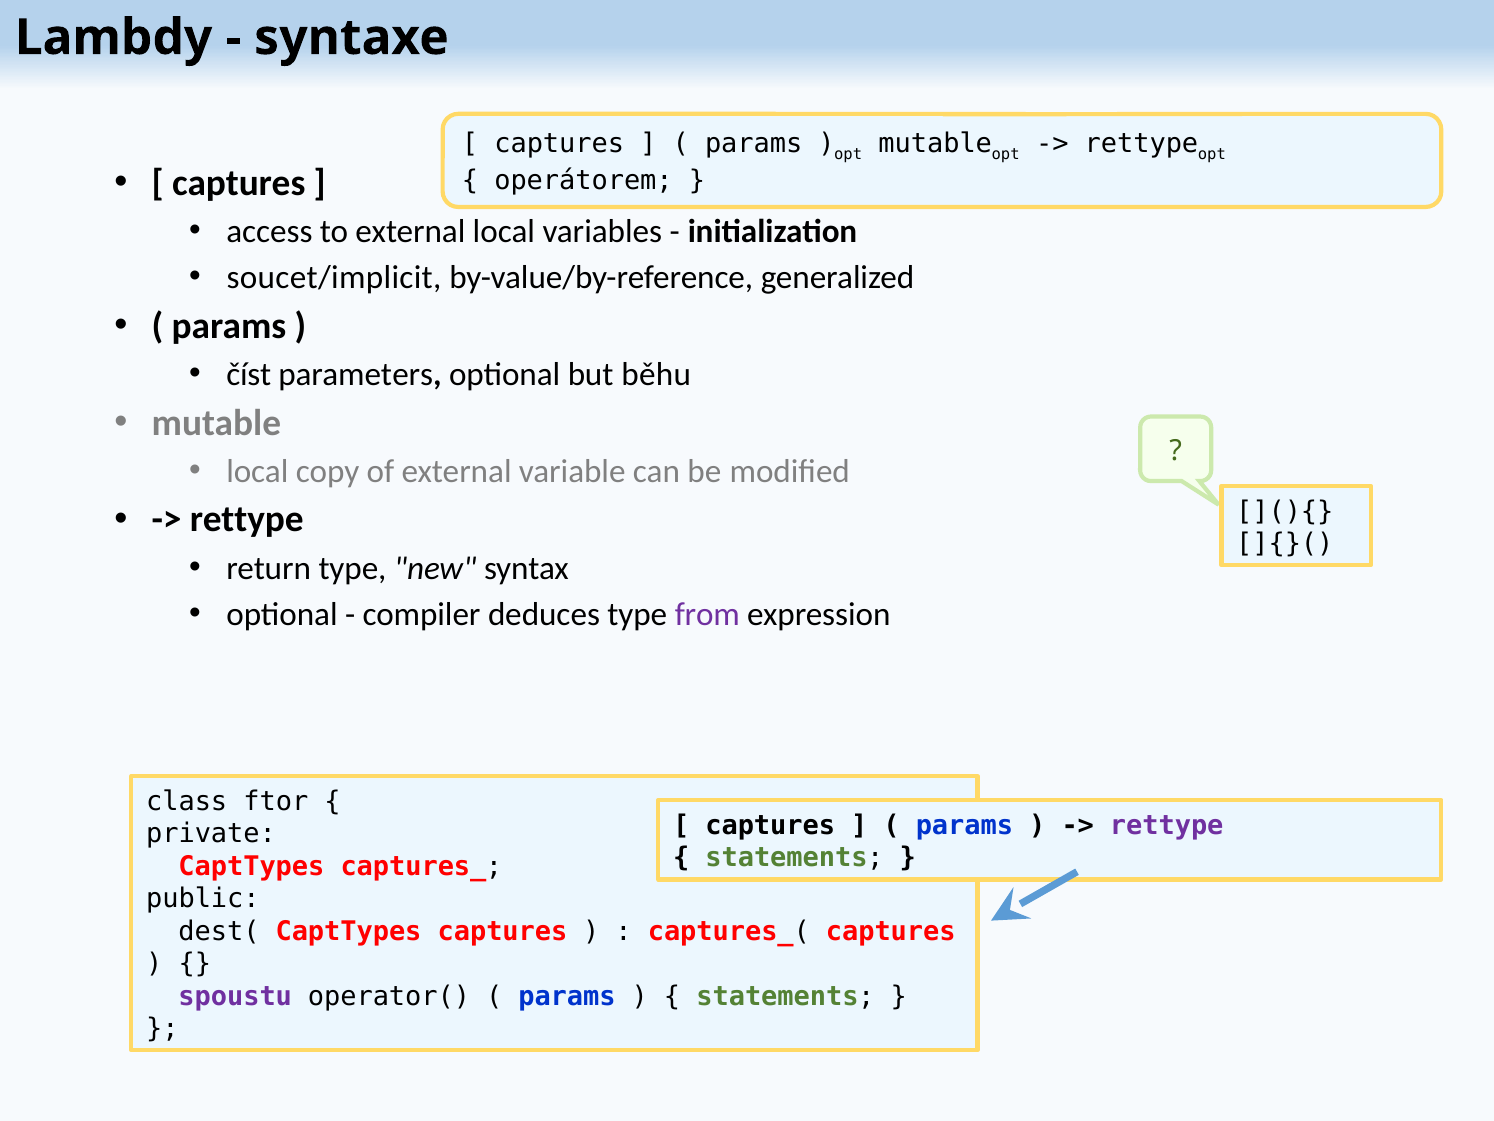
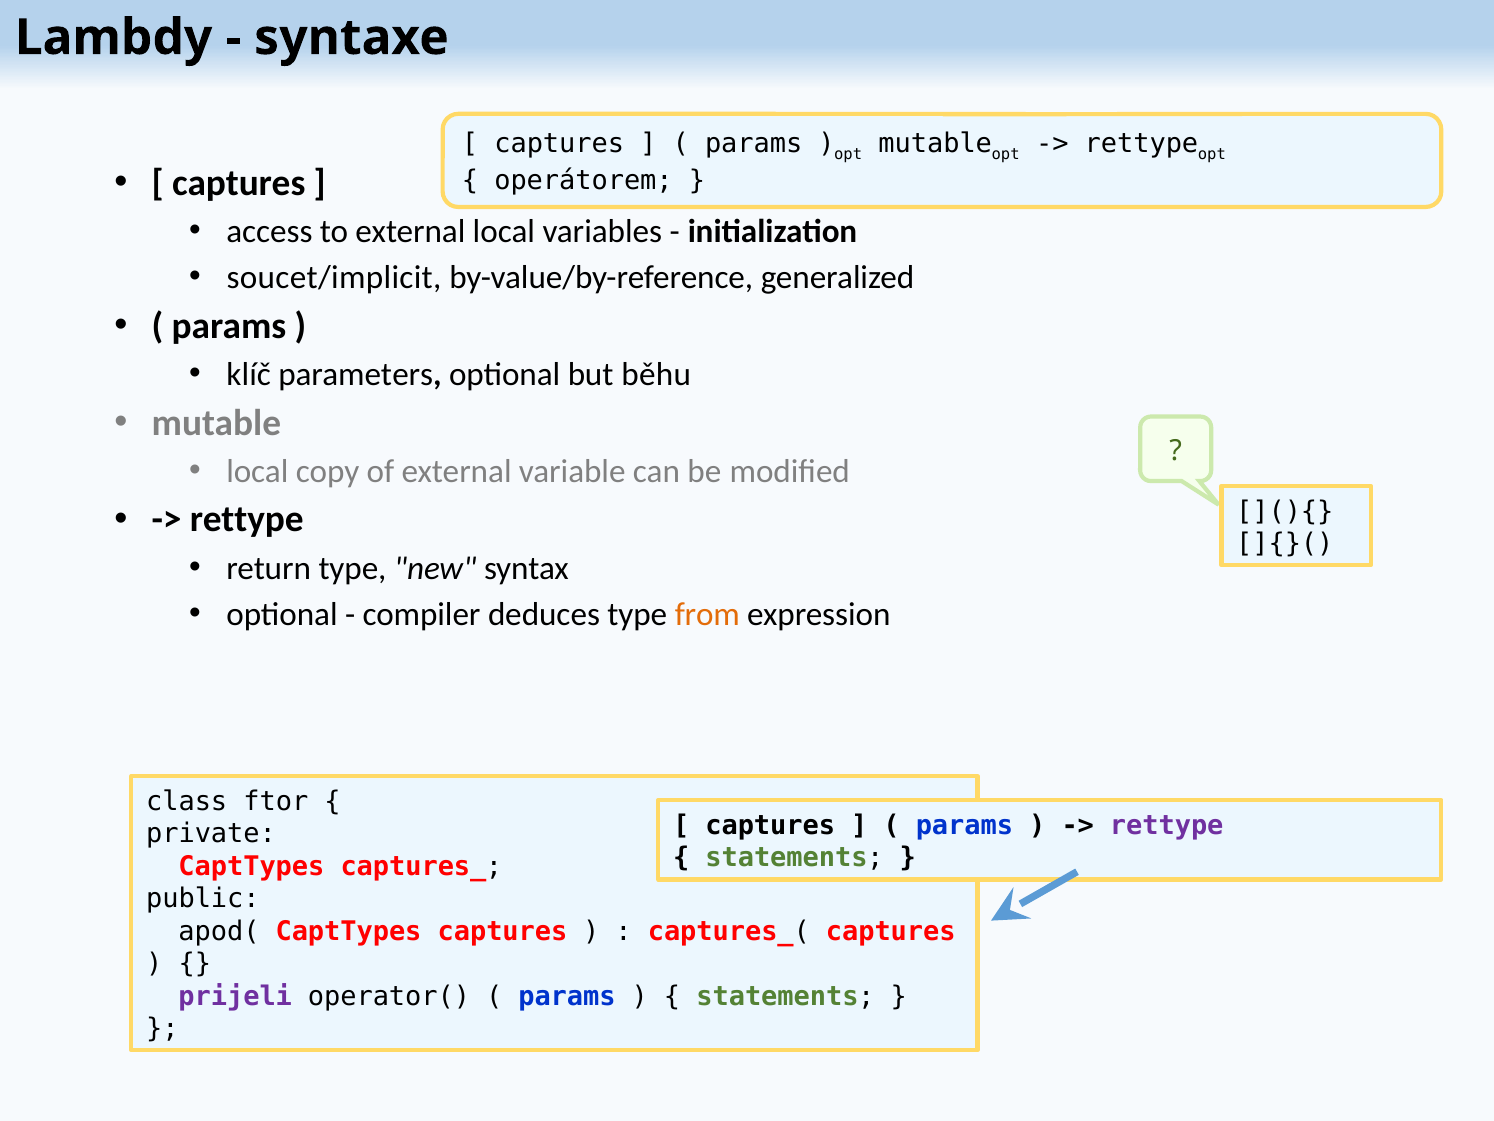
číst: číst -> klíč
from colour: purple -> orange
dest(: dest( -> apod(
spoustu: spoustu -> prijeli
